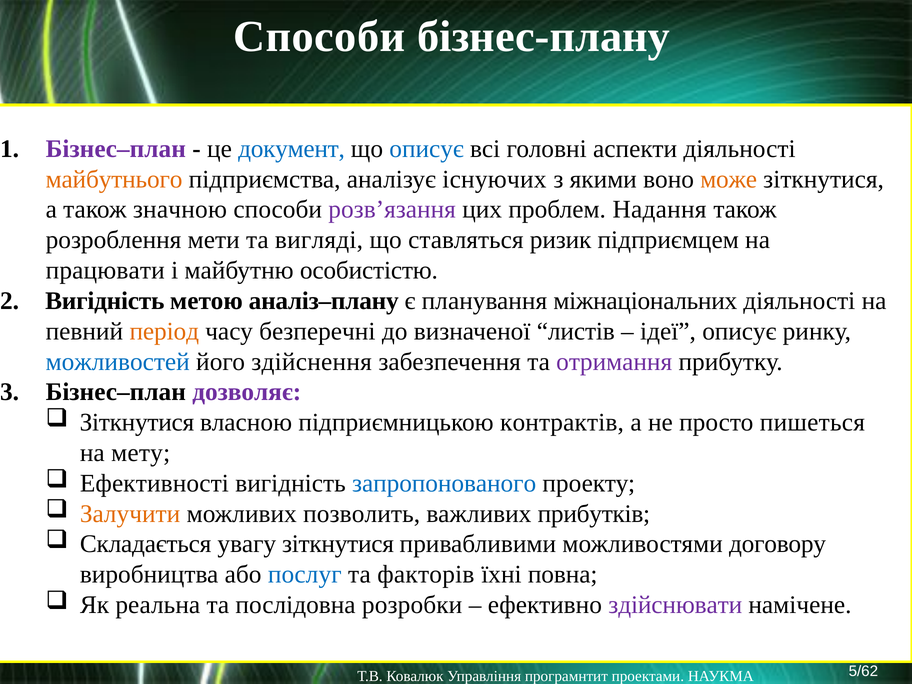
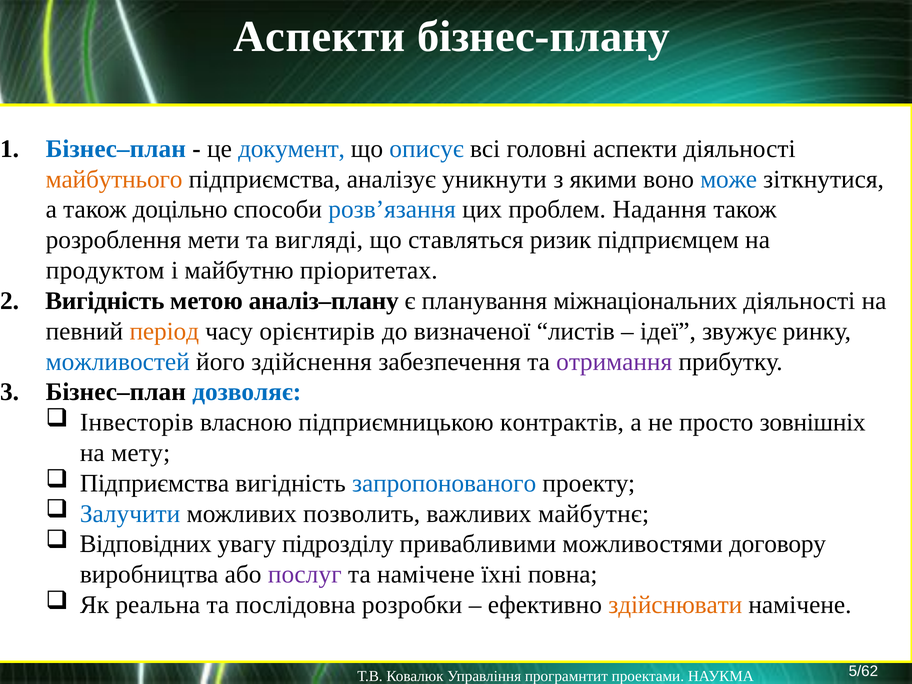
Способи at (319, 37): Способи -> Аспекти
Бізнес–план at (116, 149) colour: purple -> blue
існуючих: існуючих -> уникнути
може colour: orange -> blue
значною: значною -> доцільно
розв’язання colour: purple -> blue
працювати: працювати -> продуктом
особистістю: особистістю -> пріоритетах
безперечні: безперечні -> орієнтирів
ідеї описує: описує -> звужує
дозволяє colour: purple -> blue
Зіткнутися at (137, 422): Зіткнутися -> Інвесторів
пишеться: пишеться -> зовнішніх
Ефективності at (154, 483): Ефективності -> Підприємства
Залучити colour: orange -> blue
прибутків: прибутків -> майбутнє
Складається: Складається -> Відповідних
увагу зіткнутися: зіткнутися -> підрозділу
послуг colour: blue -> purple
та факторів: факторів -> намічене
здійснювати colour: purple -> orange
